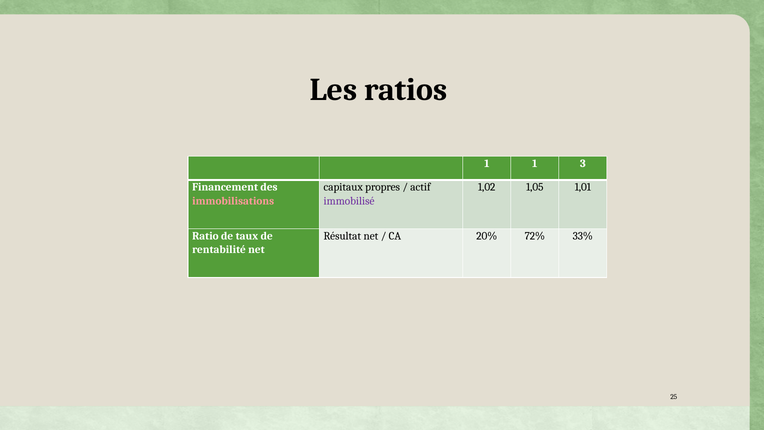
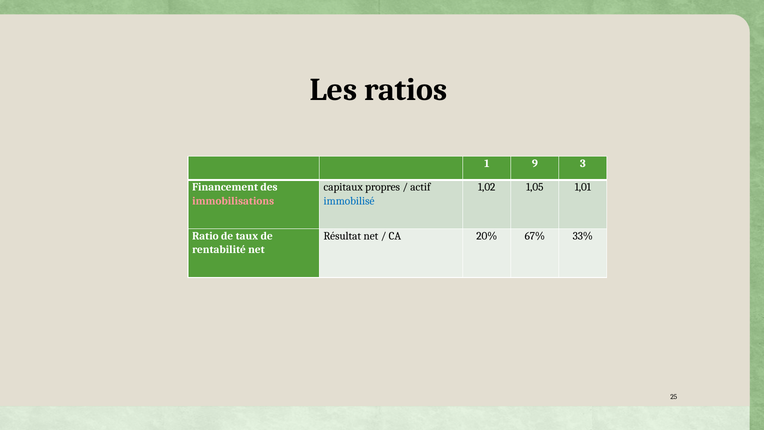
1 1: 1 -> 9
immobilisé colour: purple -> blue
72%: 72% -> 67%
